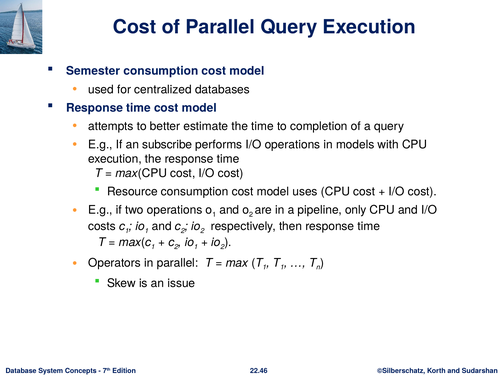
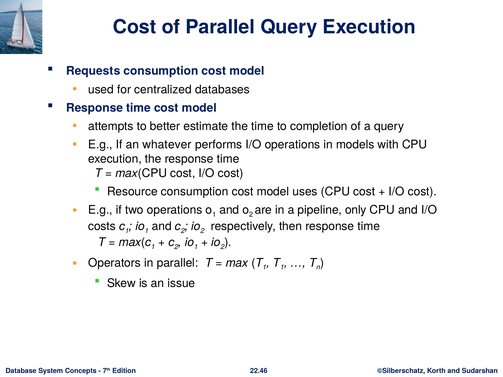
Semester: Semester -> Requests
subscribe: subscribe -> whatever
